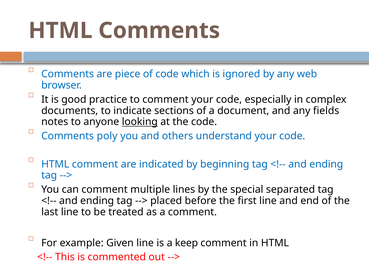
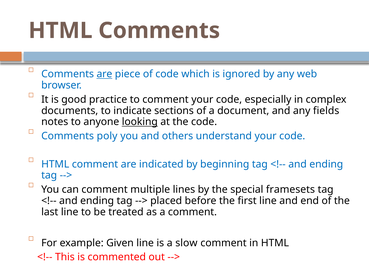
are at (104, 74) underline: none -> present
separated: separated -> framesets
keep: keep -> slow
